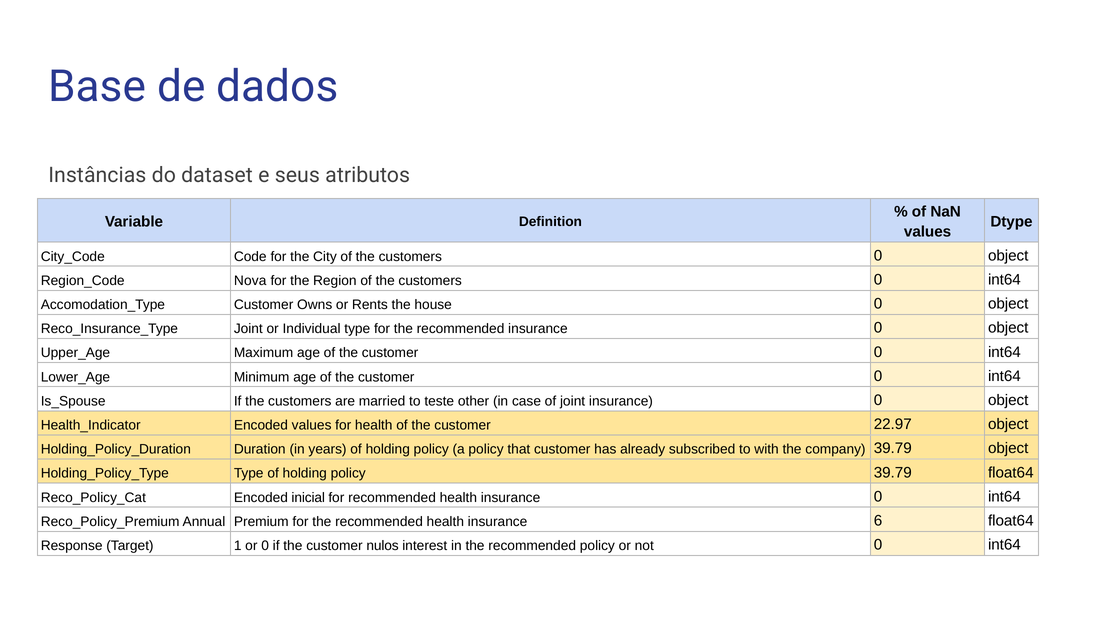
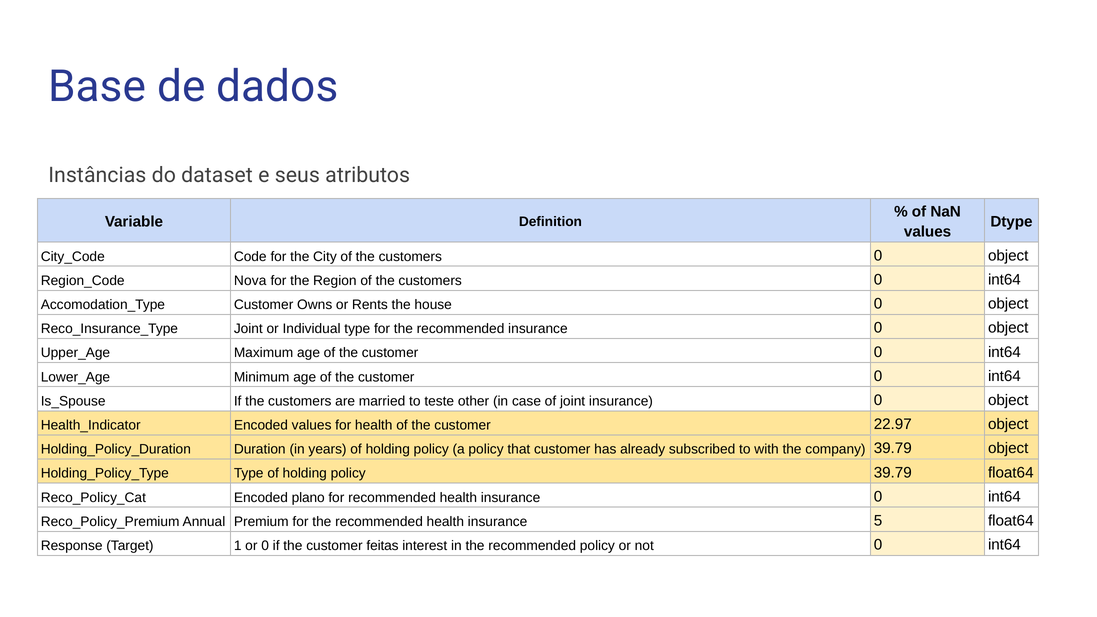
inicial: inicial -> plano
6: 6 -> 5
nulos: nulos -> feitas
